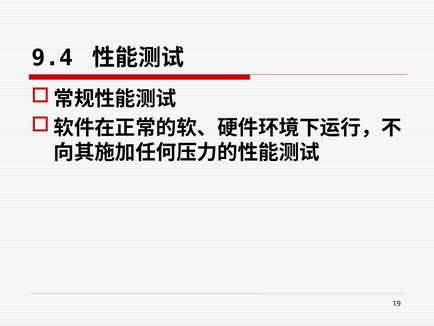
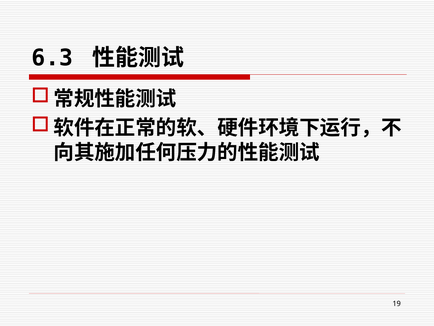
9.4: 9.4 -> 6.3
